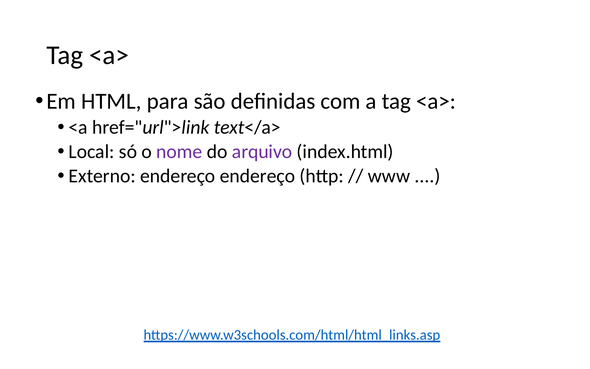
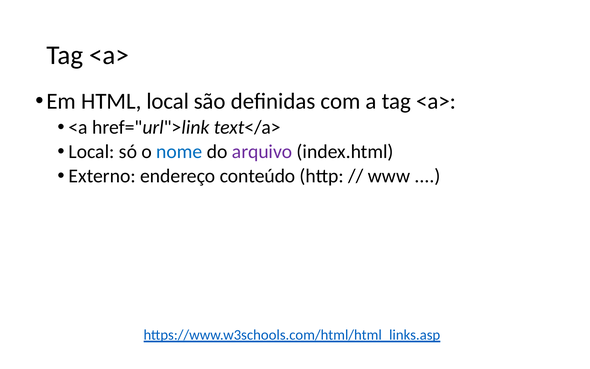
HTML para: para -> local
nome colour: purple -> blue
endereço endereço: endereço -> conteúdo
